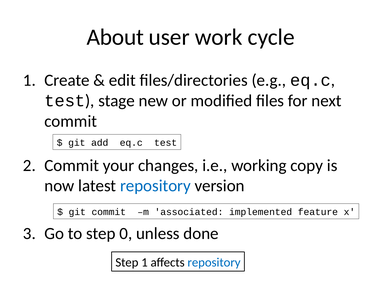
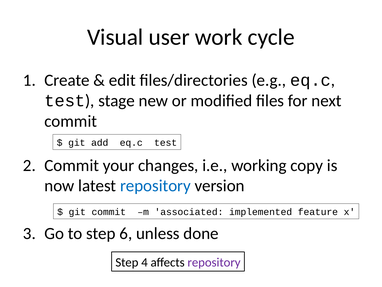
About: About -> Visual
0: 0 -> 6
Step 1: 1 -> 4
repository at (214, 262) colour: blue -> purple
